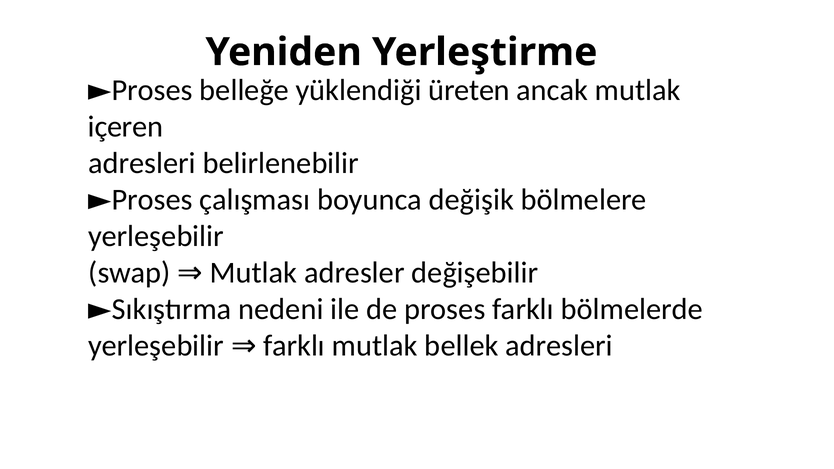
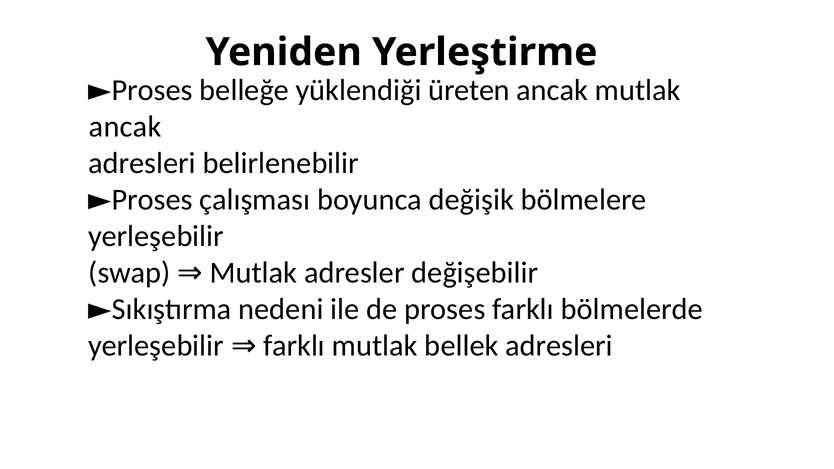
içeren at (125, 127): içeren -> ancak
